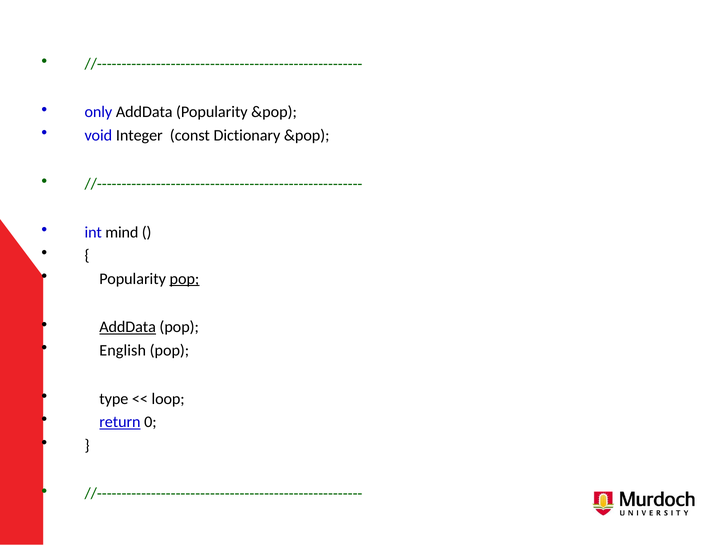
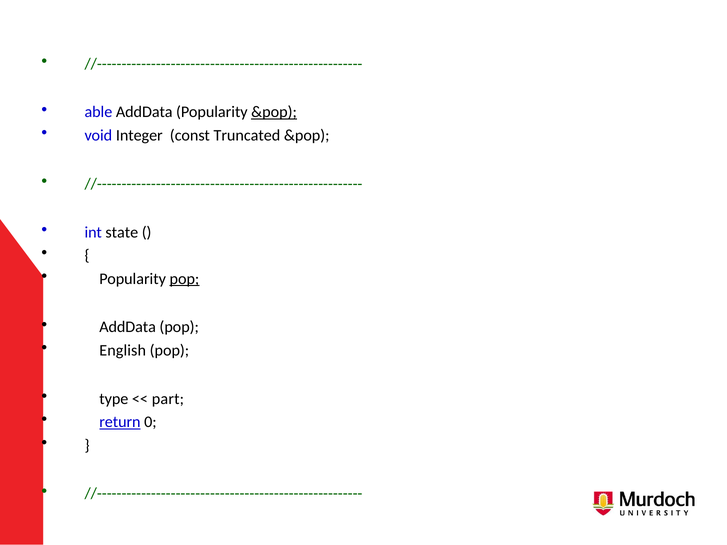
only: only -> able
&pop at (274, 112) underline: none -> present
Dictionary: Dictionary -> Truncated
mind: mind -> state
AddData at (128, 327) underline: present -> none
loop: loop -> part
